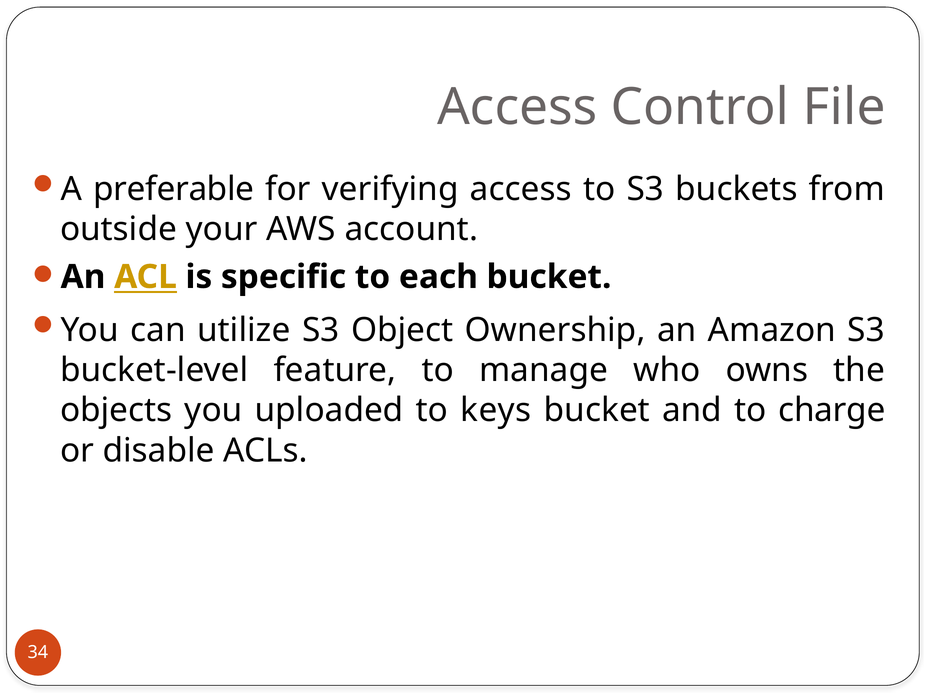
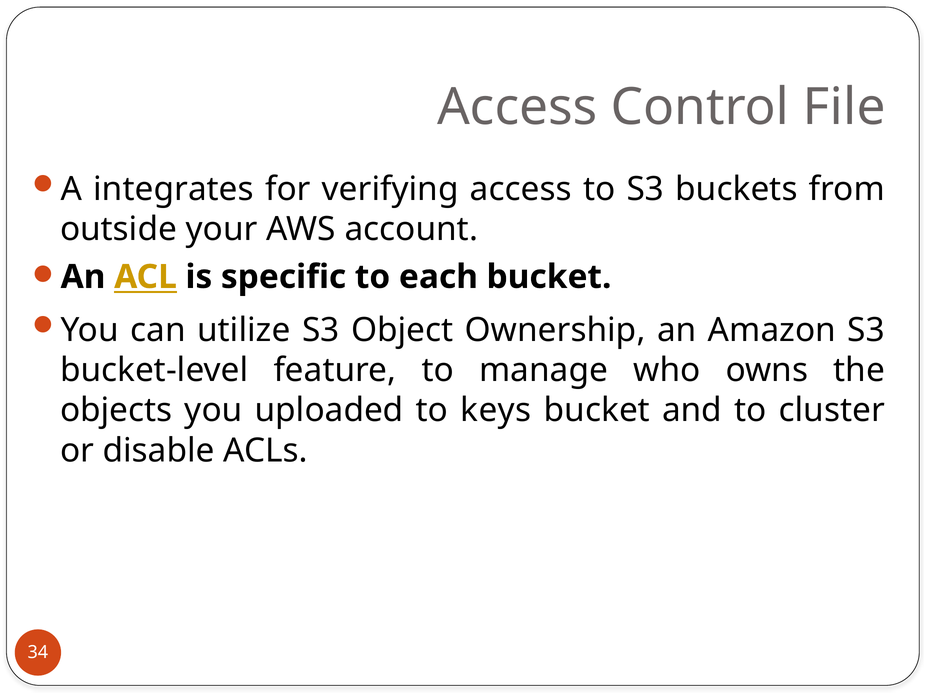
preferable: preferable -> integrates
charge: charge -> cluster
